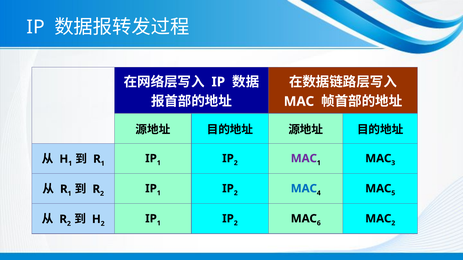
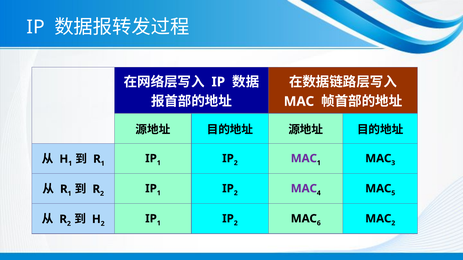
MAC at (304, 189) colour: blue -> purple
